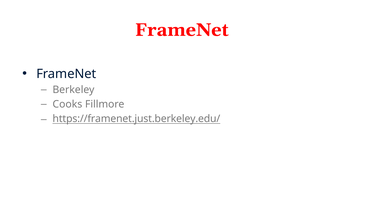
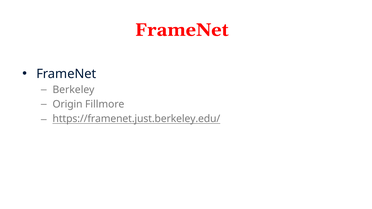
Cooks: Cooks -> Origin
